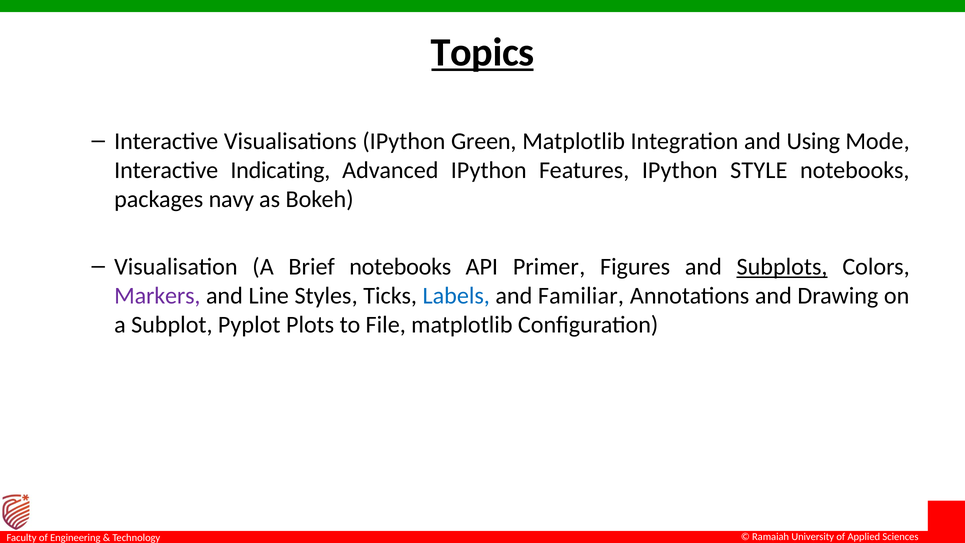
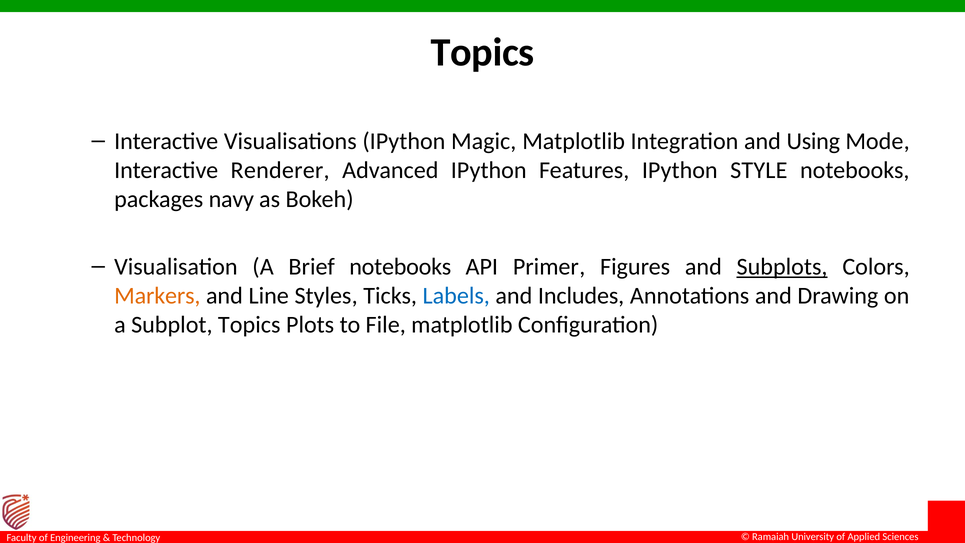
Topics at (483, 52) underline: present -> none
Green: Green -> Magic
Indicating: Indicating -> Renderer
Markers colour: purple -> orange
Familiar: Familiar -> Includes
Subplot Pyplot: Pyplot -> Topics
